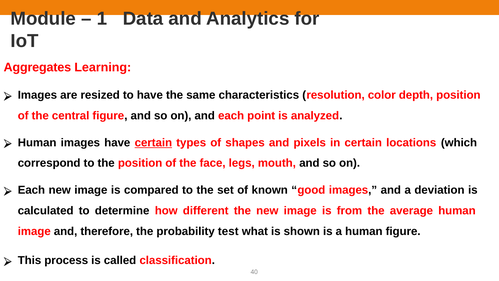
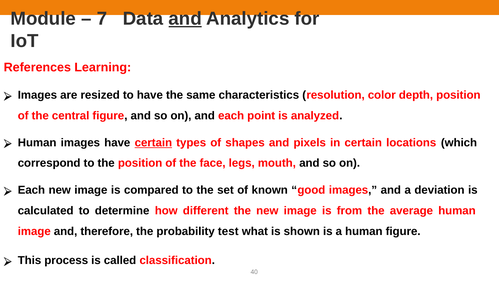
1: 1 -> 7
and at (185, 19) underline: none -> present
Aggregates: Aggregates -> References
